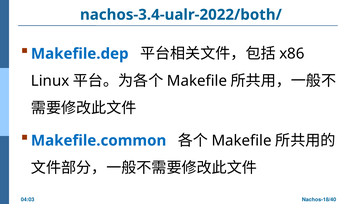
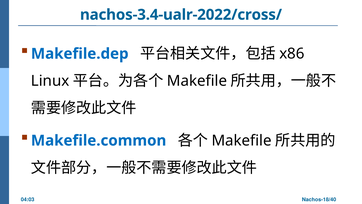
nachos-3.4-ualr-2022/both/: nachos-3.4-ualr-2022/both/ -> nachos-3.4-ualr-2022/cross/
